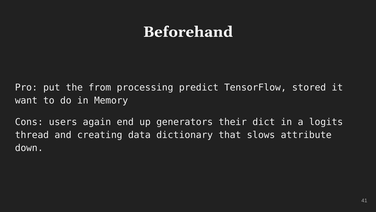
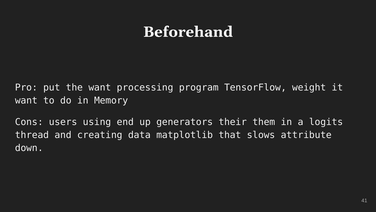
the from: from -> want
predict: predict -> program
stored: stored -> weight
again: again -> using
dict: dict -> them
dictionary: dictionary -> matplotlib
